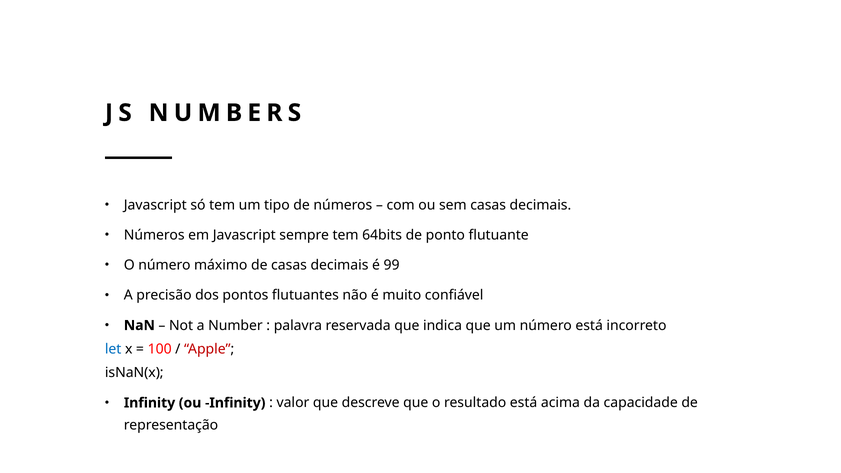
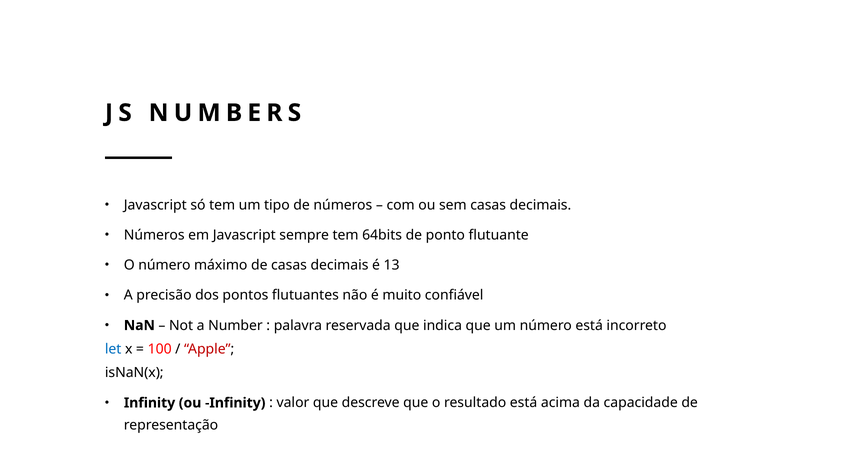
99: 99 -> 13
